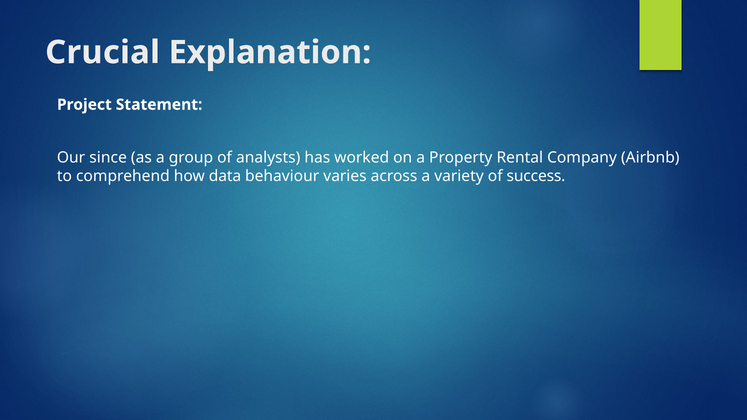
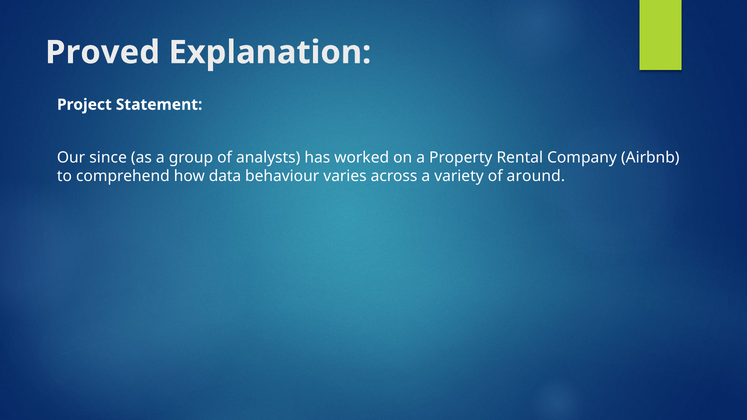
Crucial: Crucial -> Proved
success: success -> around
